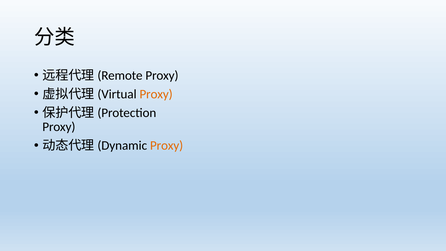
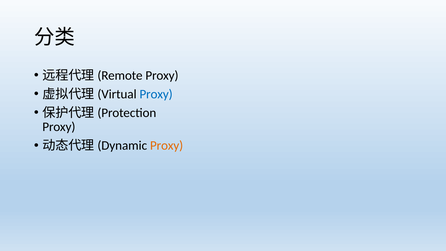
Proxy at (156, 94) colour: orange -> blue
